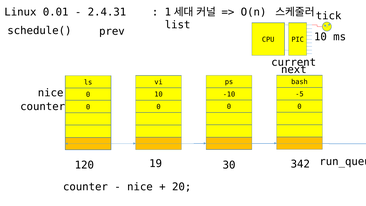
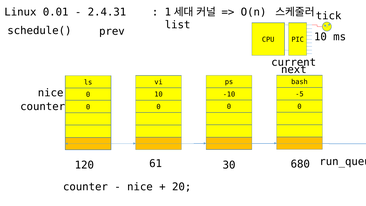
19: 19 -> 61
342: 342 -> 680
